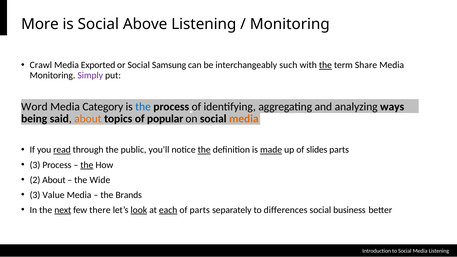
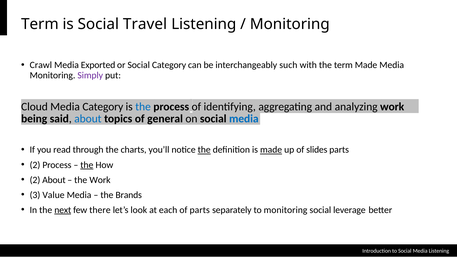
More at (40, 24): More -> Term
Above: Above -> Travel
Social Samsung: Samsung -> Category
the at (325, 65) underline: present -> none
term Share: Share -> Made
Word: Word -> Cloud
analyzing ways: ways -> work
about at (88, 119) colour: orange -> blue
popular: popular -> general
media at (244, 119) colour: orange -> blue
read underline: present -> none
public: public -> charts
3 at (35, 165): 3 -> 2
the Wide: Wide -> Work
look underline: present -> none
each underline: present -> none
to differences: differences -> monitoring
business: business -> leverage
